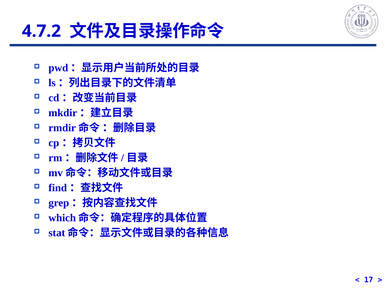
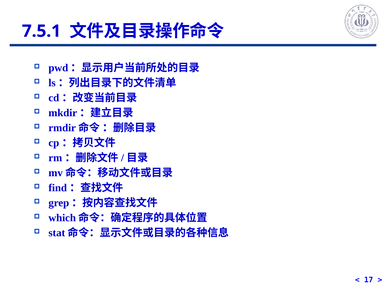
4.7.2: 4.7.2 -> 7.5.1
